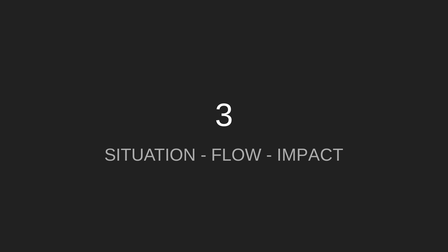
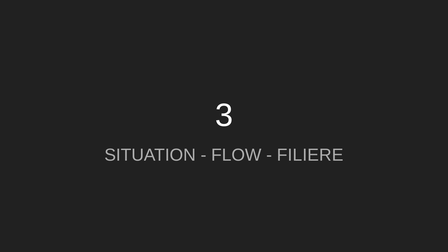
IMPACT: IMPACT -> FILIERE
